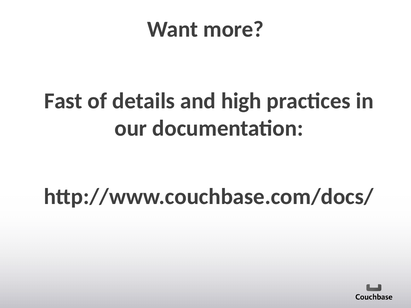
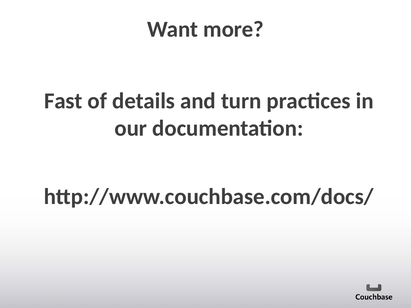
high: high -> turn
